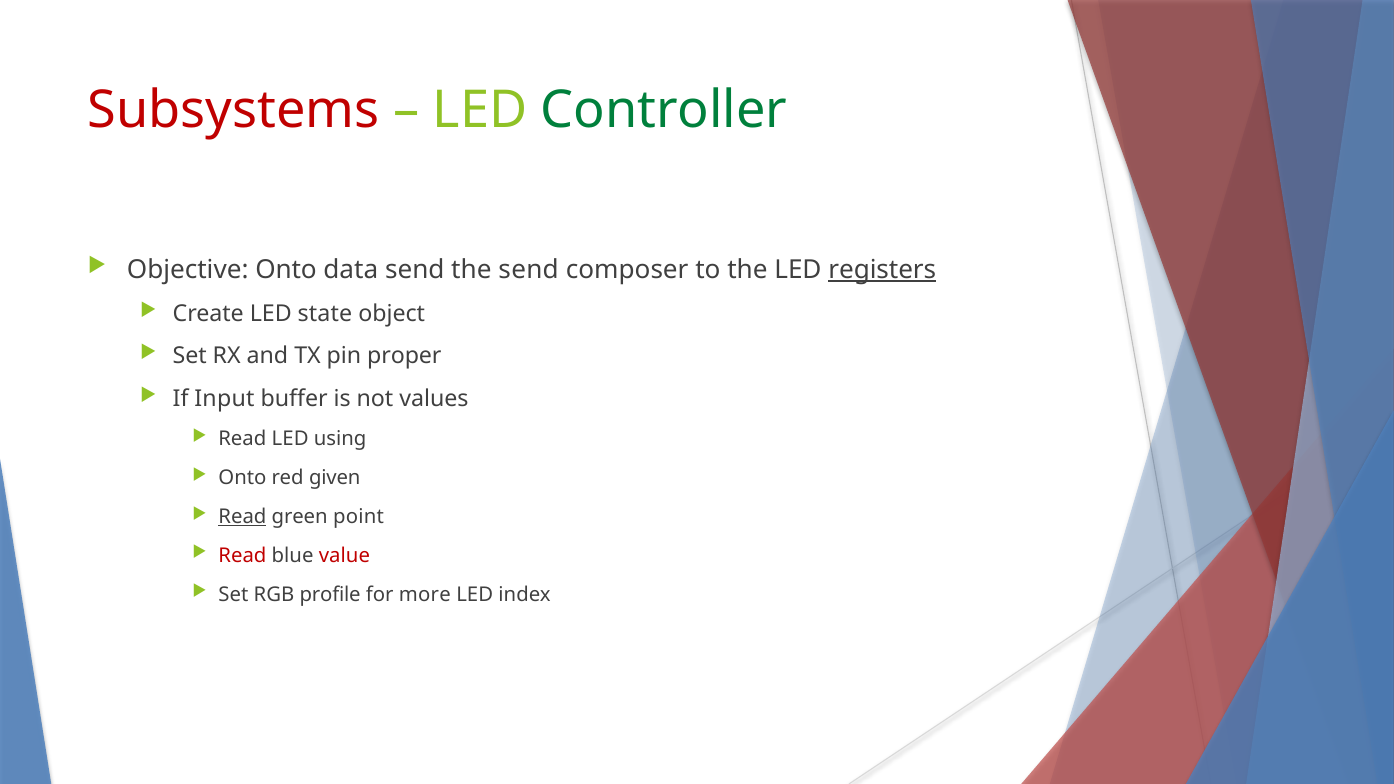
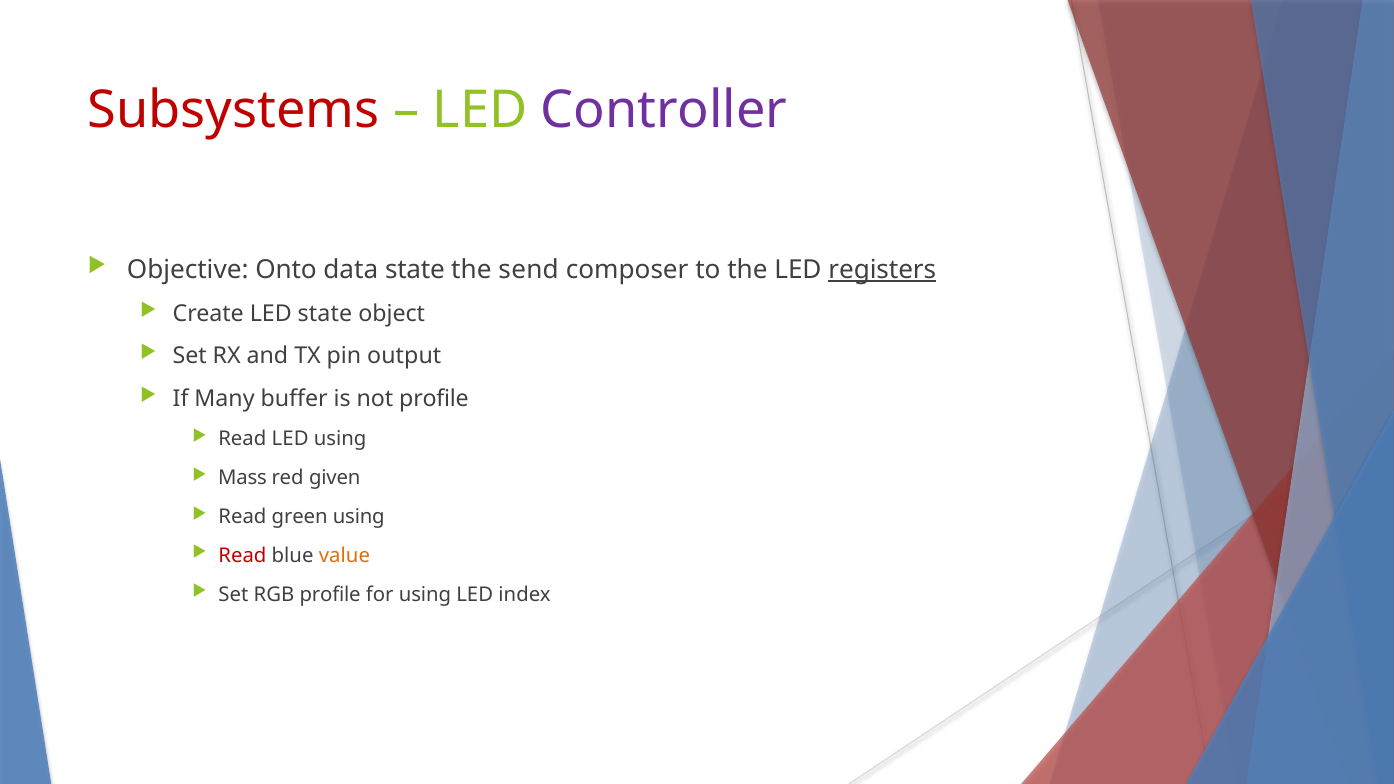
Controller colour: green -> purple
data send: send -> state
proper: proper -> output
Input: Input -> Many
not values: values -> profile
Onto at (242, 478): Onto -> Mass
Read at (242, 517) underline: present -> none
green point: point -> using
value colour: red -> orange
for more: more -> using
